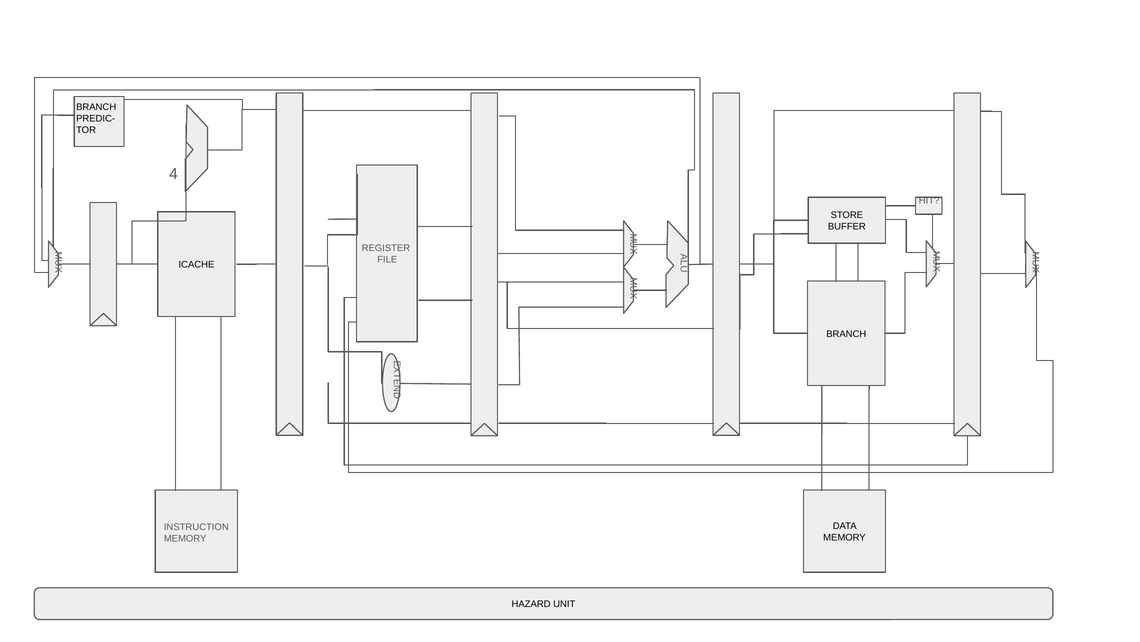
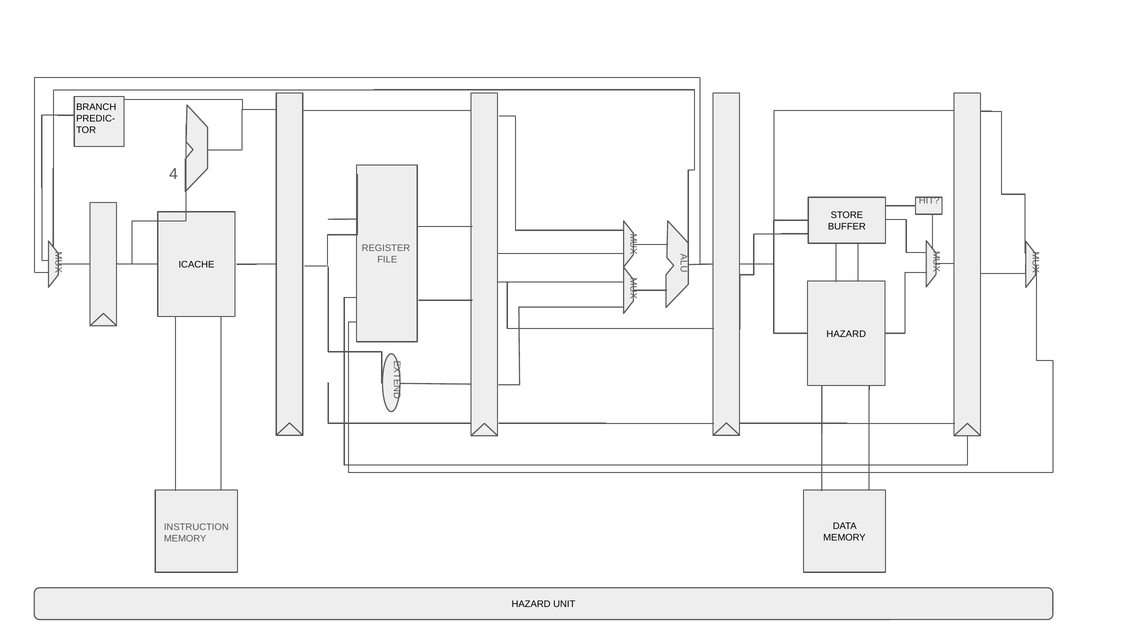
BRANCH at (846, 334): BRANCH -> HAZARD
